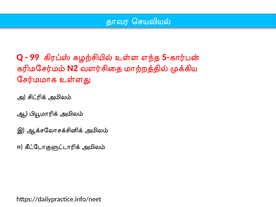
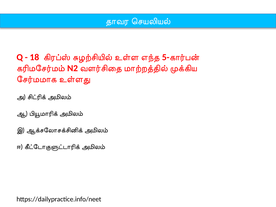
99: 99 -> 18
